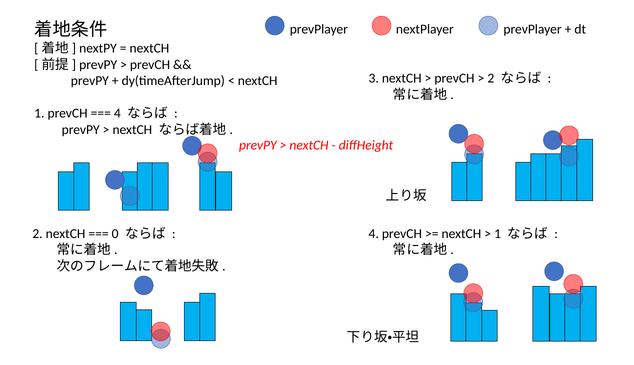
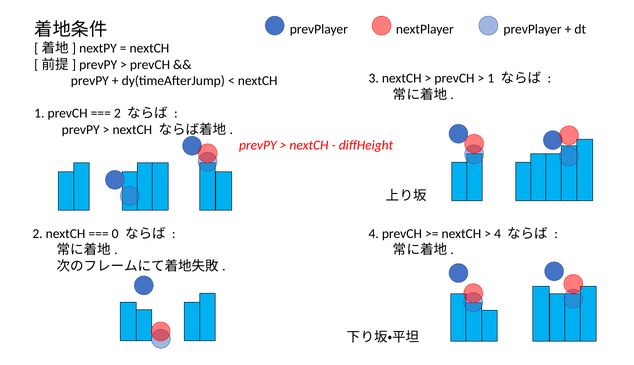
2 at (491, 78): 2 -> 1
4 at (117, 114): 4 -> 2
1 at (498, 234): 1 -> 4
